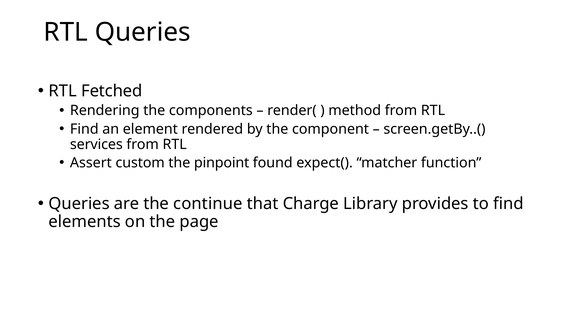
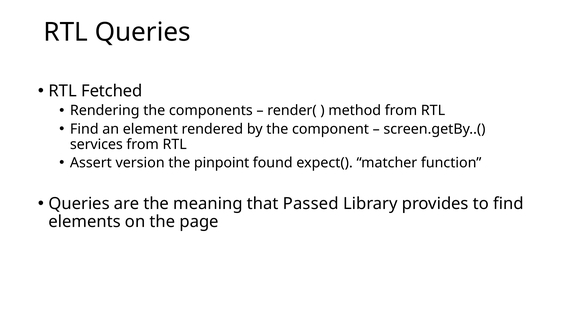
custom: custom -> version
continue: continue -> meaning
Charge: Charge -> Passed
